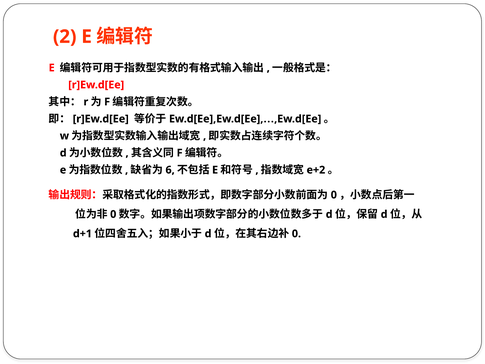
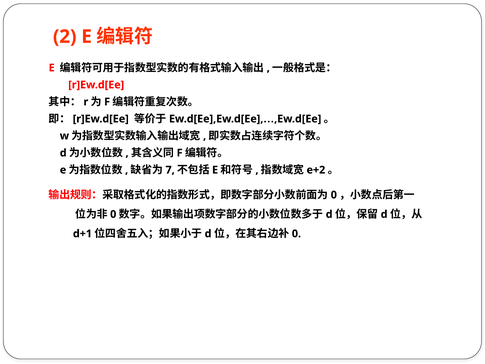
6: 6 -> 7
